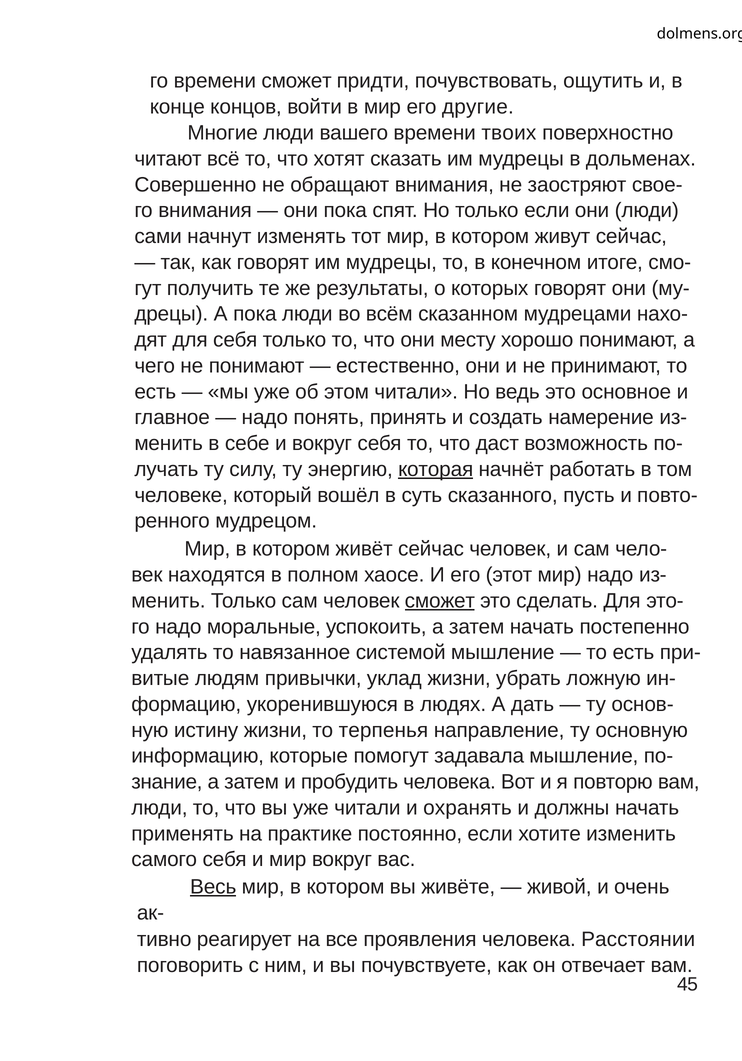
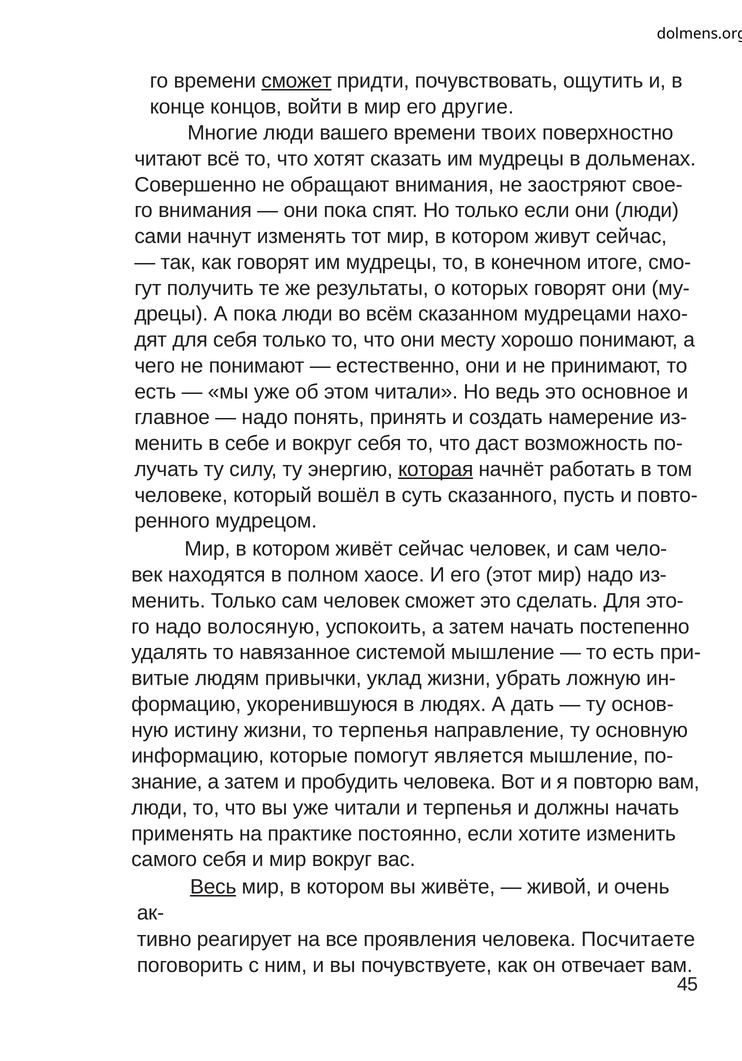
сможет at (297, 81) underline: none -> present
сможет at (440, 600) underline: present -> none
моральные: моральные -> волосяную
задавала: задавала -> является
и охранять: охранять -> терпенья
Расстоянии: Расстоянии -> Посчитаете
